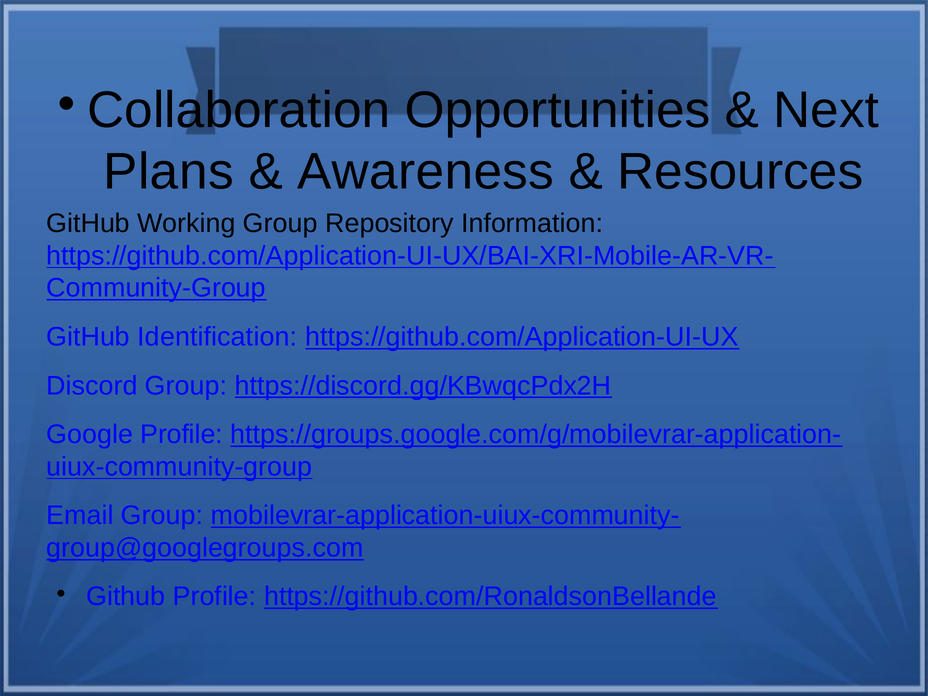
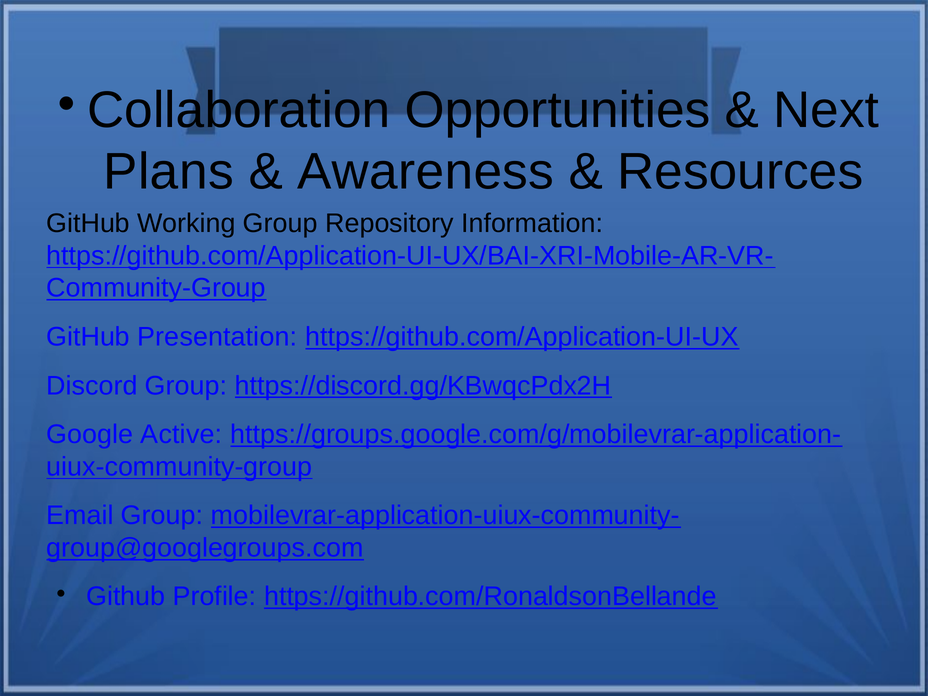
Identification: Identification -> Presentation
Google Profile: Profile -> Active
